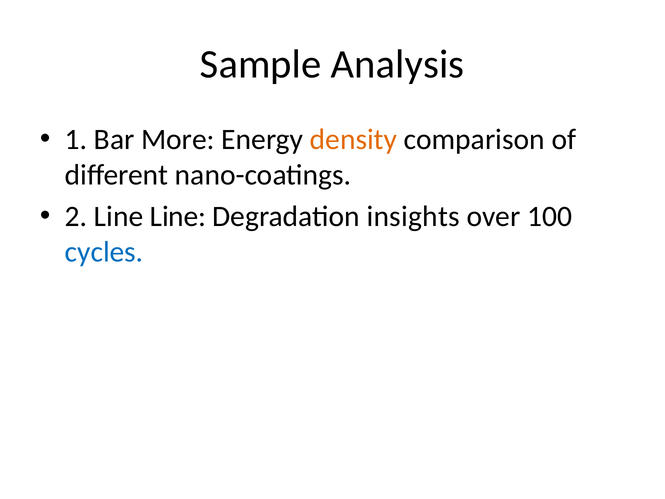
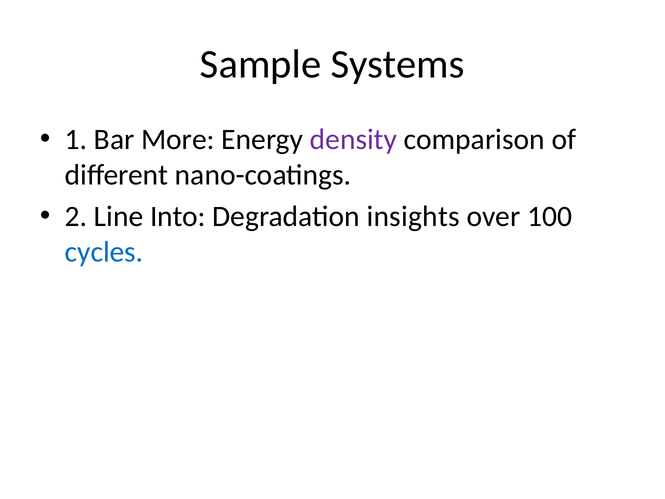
Analysis: Analysis -> Systems
density colour: orange -> purple
Line Line: Line -> Into
